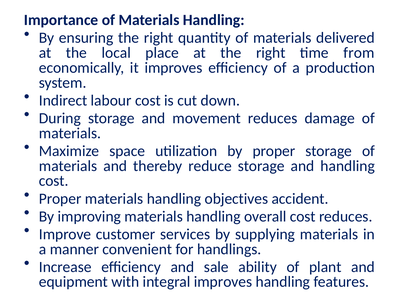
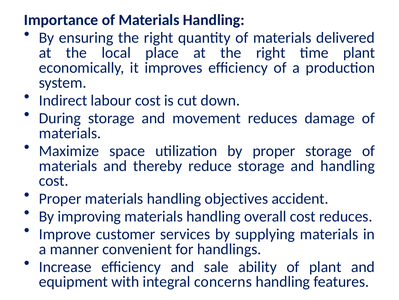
time from: from -> plant
integral improves: improves -> concerns
